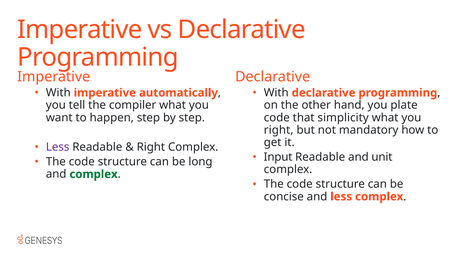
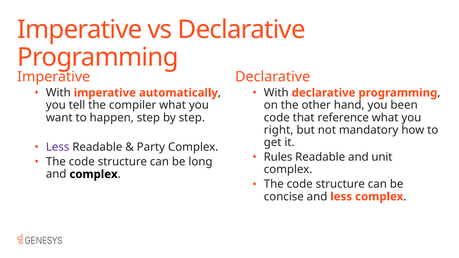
plate: plate -> been
simplicity: simplicity -> reference
Right at (151, 147): Right -> Party
Input: Input -> Rules
complex at (94, 174) colour: green -> black
